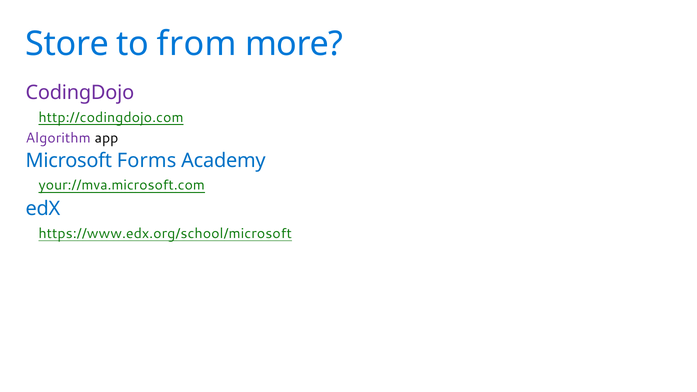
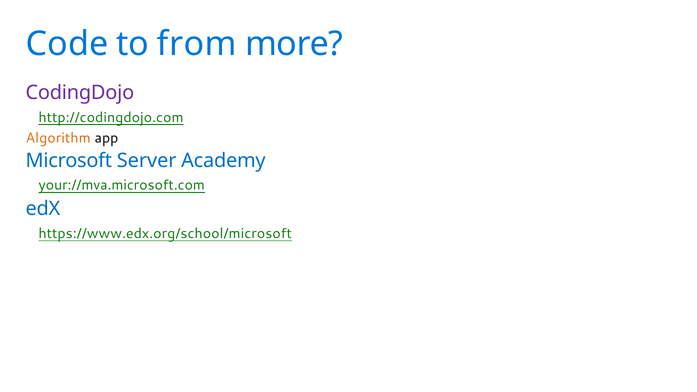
Store: Store -> Code
Algorithm colour: purple -> orange
Forms: Forms -> Server
